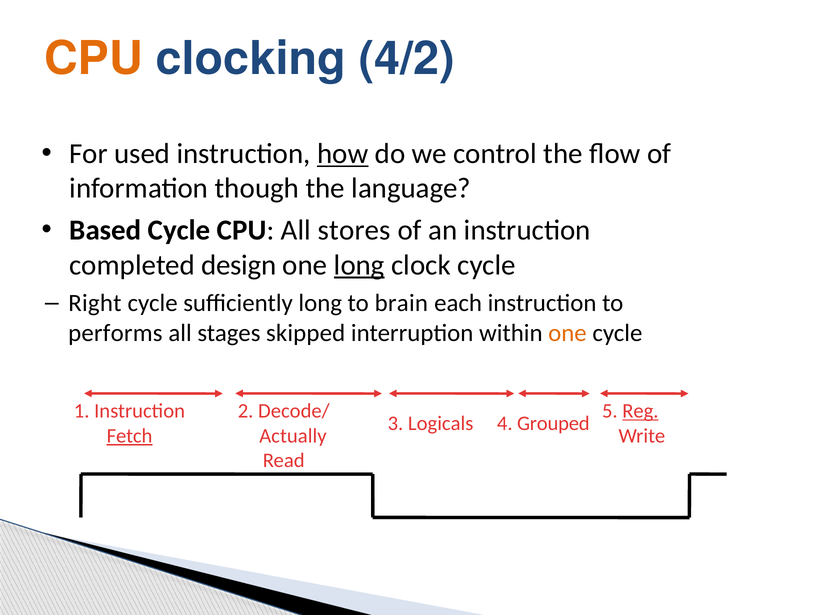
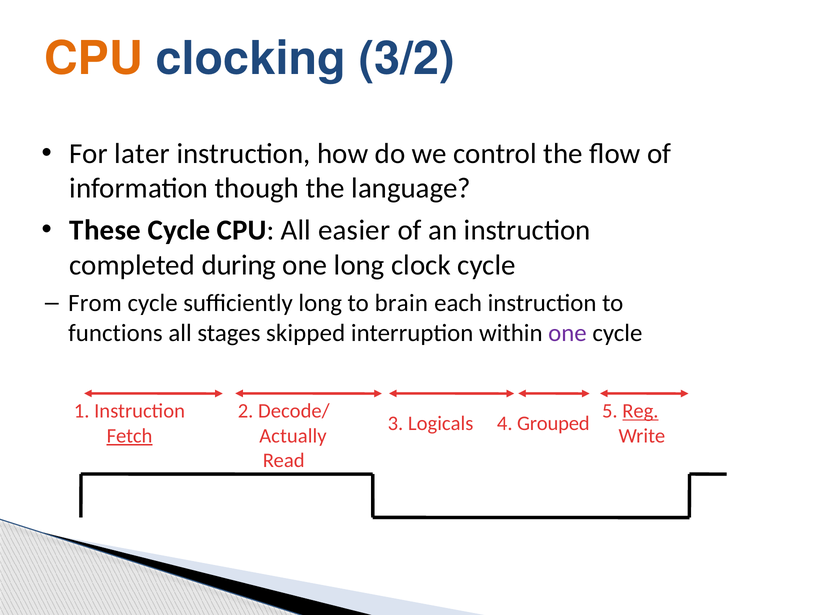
4/2: 4/2 -> 3/2
used: used -> later
how underline: present -> none
Based: Based -> These
stores: stores -> easier
design: design -> during
long at (359, 265) underline: present -> none
Right: Right -> From
performs: performs -> functions
one at (567, 333) colour: orange -> purple
